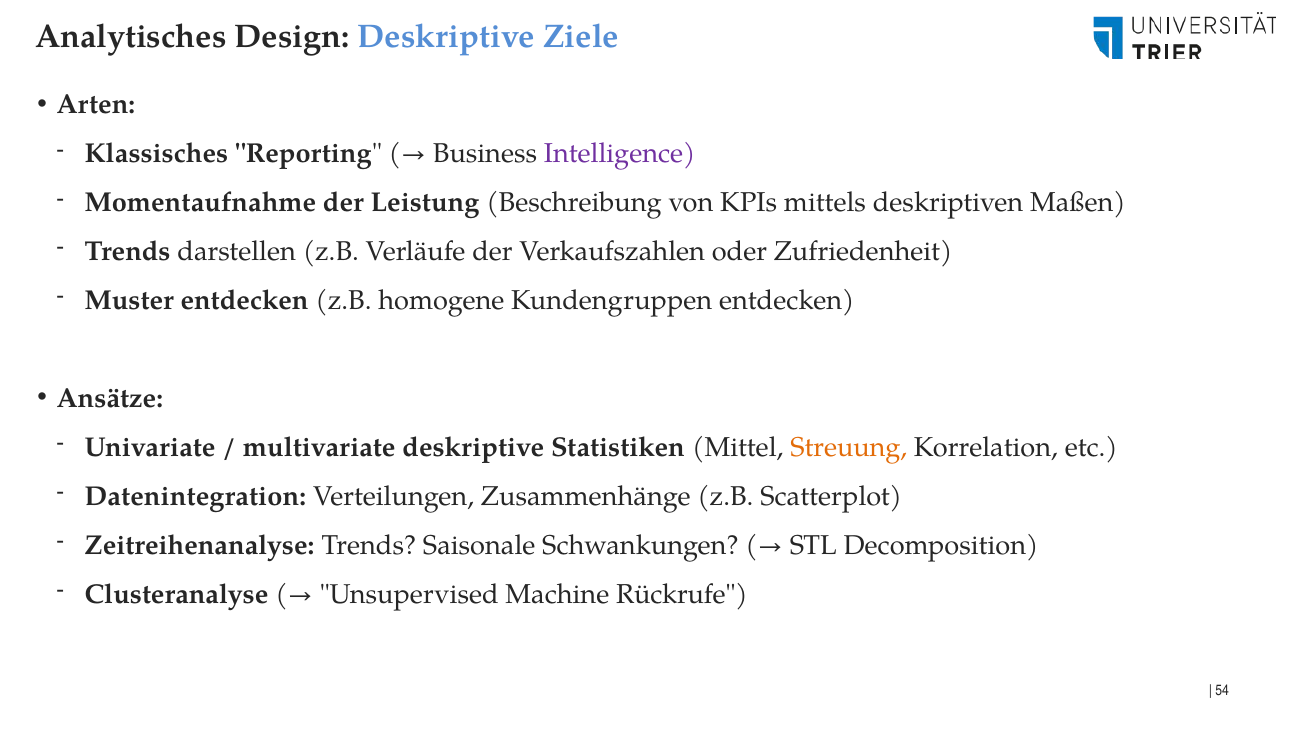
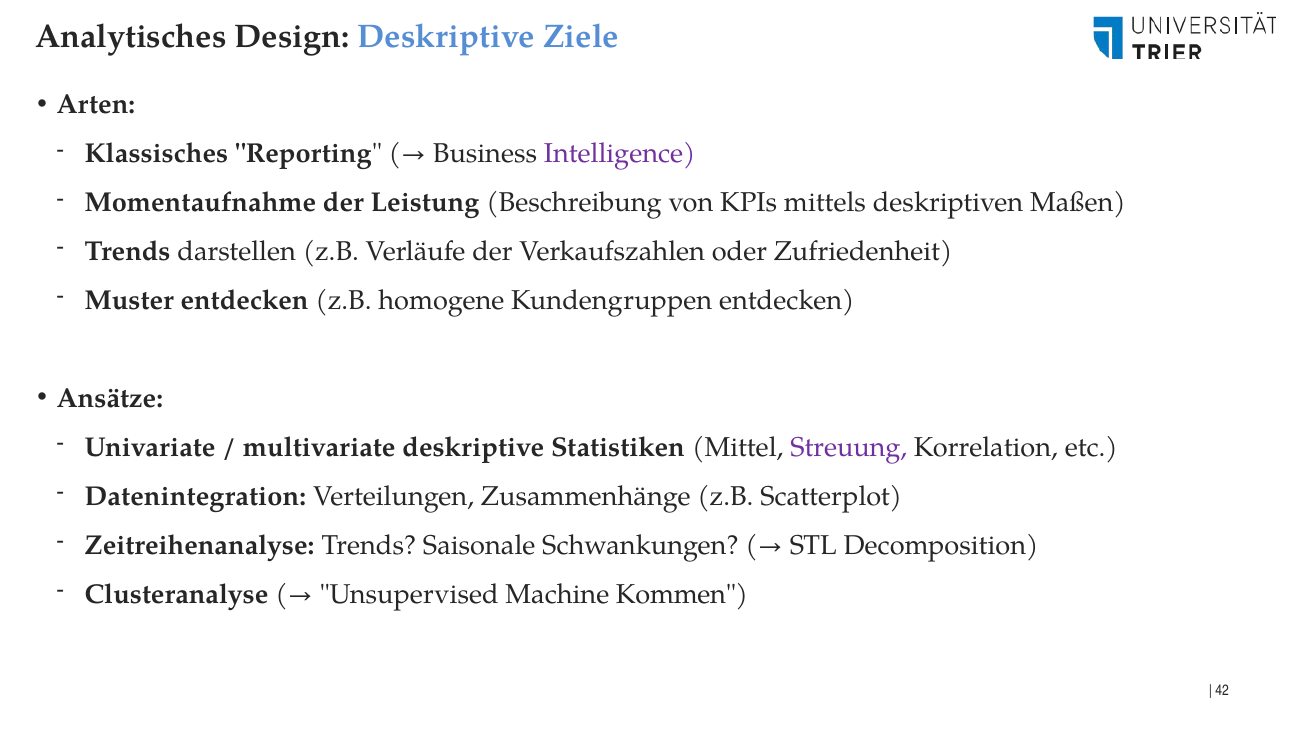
Streuung colour: orange -> purple
Rückrufe: Rückrufe -> Kommen
54: 54 -> 42
